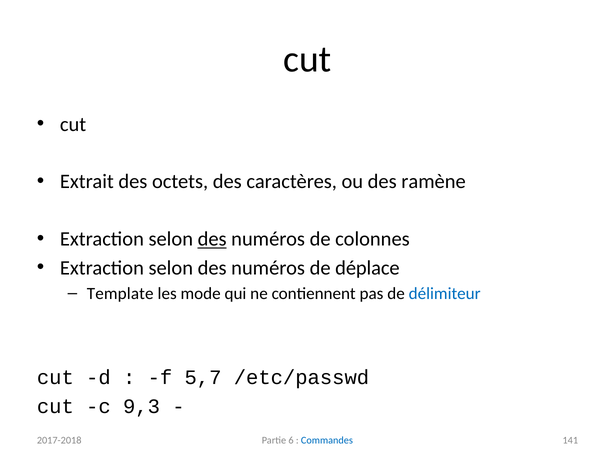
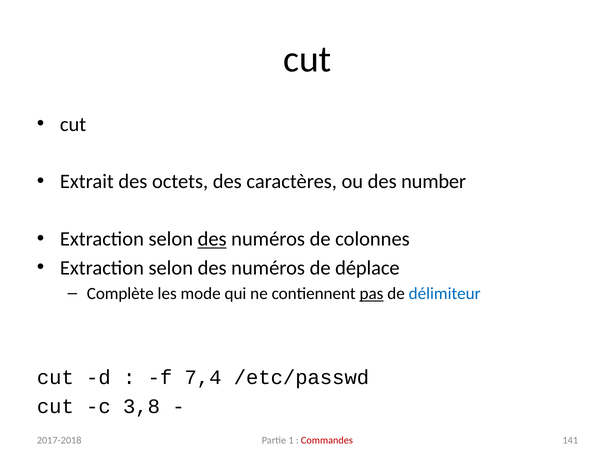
ramène: ramène -> number
Template: Template -> Complète
pas underline: none -> present
5,7: 5,7 -> 7,4
9,3: 9,3 -> 3,8
6: 6 -> 1
Commandes colour: blue -> red
